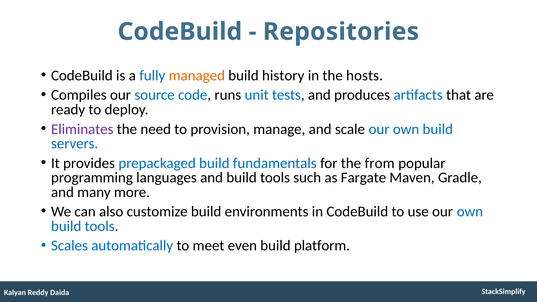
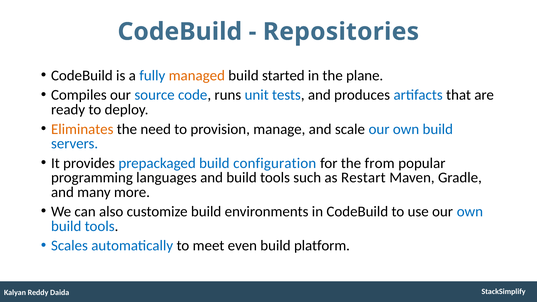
history: history -> started
hosts: hosts -> plane
Eliminates colour: purple -> orange
fundamentals: fundamentals -> configuration
Fargate: Fargate -> Restart
